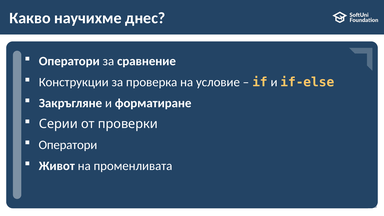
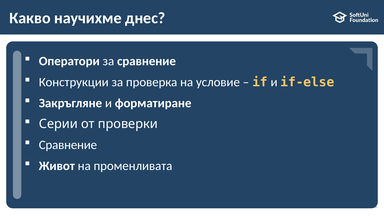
Оператори at (68, 145): Оператори -> Сравнение
